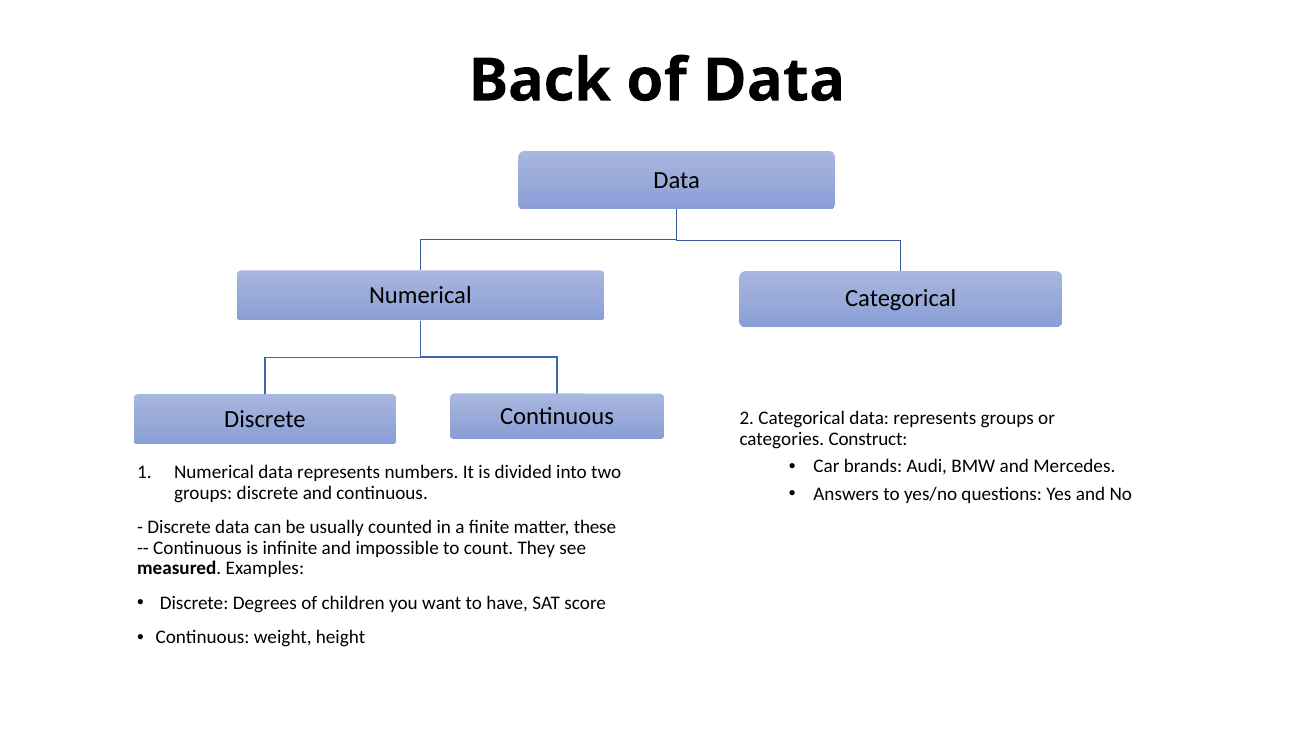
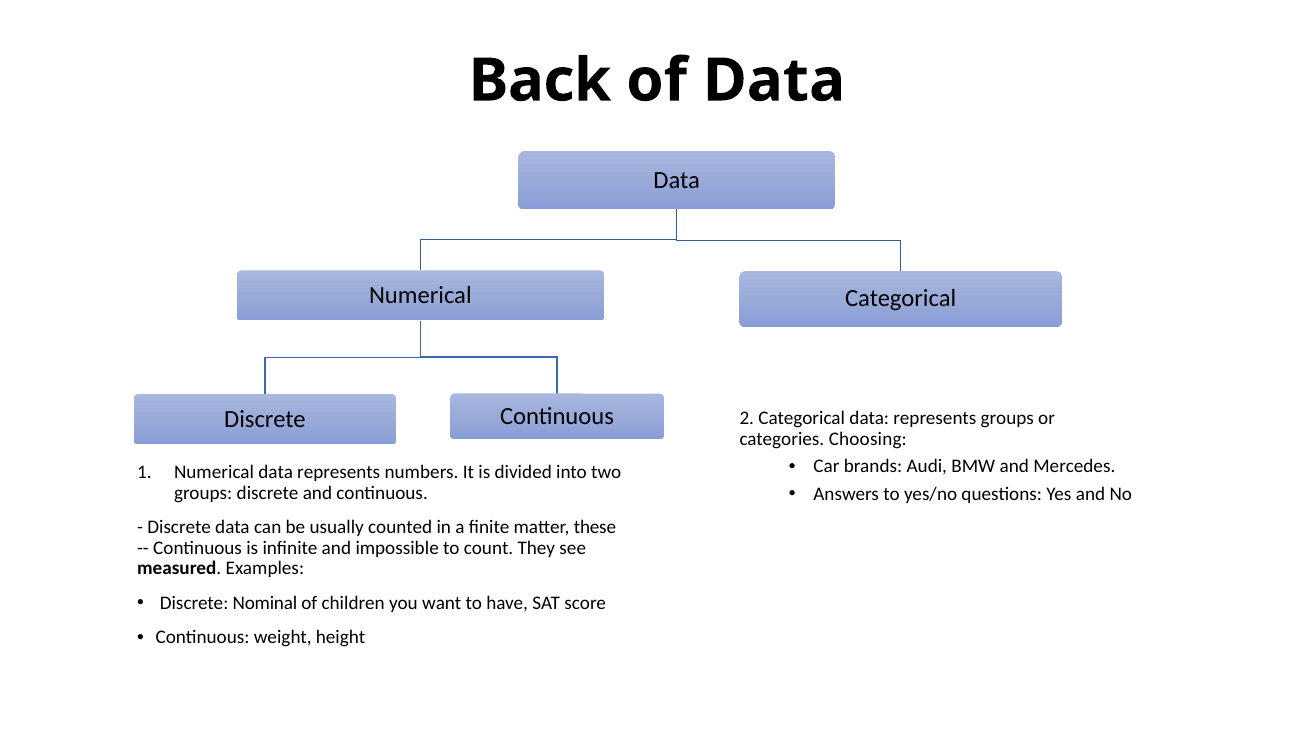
Construct: Construct -> Choosing
Degrees: Degrees -> Nominal
